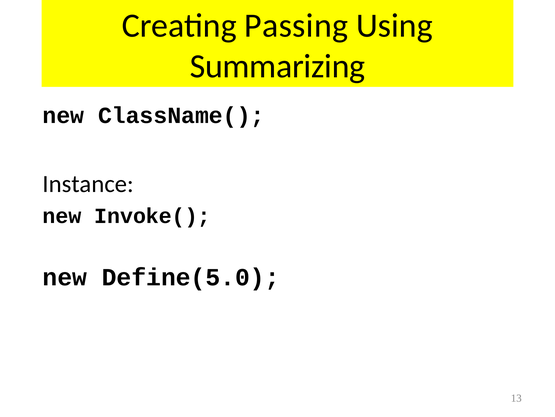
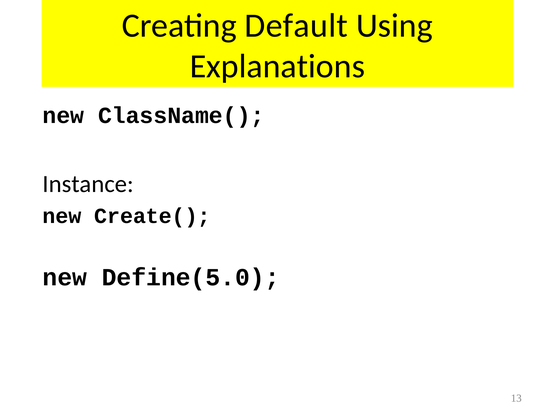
Passing: Passing -> Default
Summarizing: Summarizing -> Explanations
Invoke(: Invoke( -> Create(
